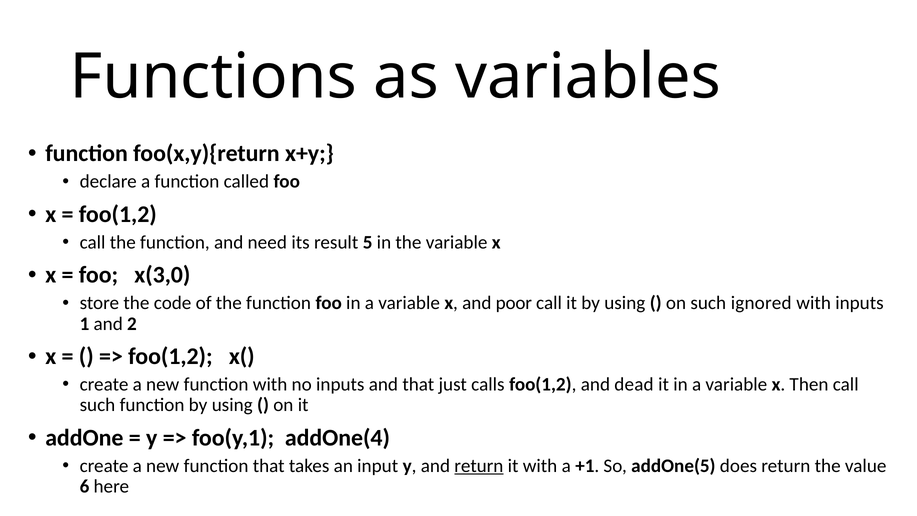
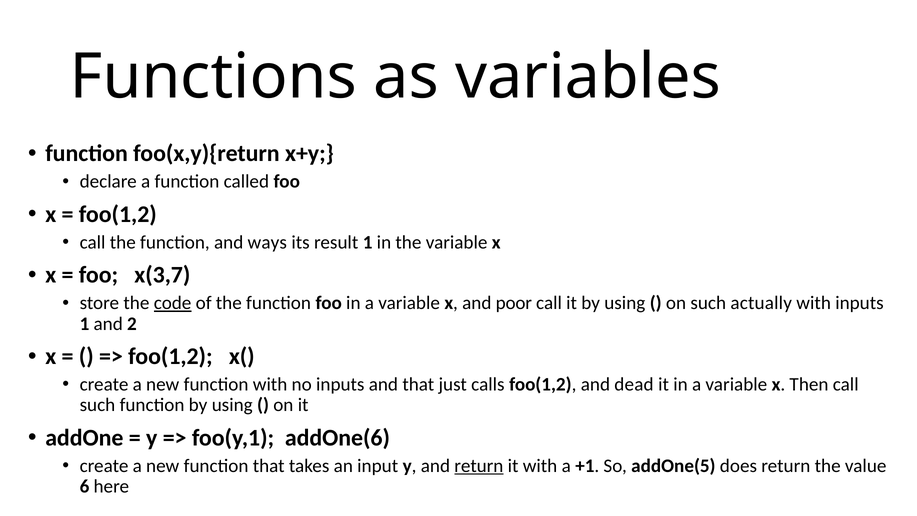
need: need -> ways
result 5: 5 -> 1
x(3,0: x(3,0 -> x(3,7
code underline: none -> present
ignored: ignored -> actually
addOne(4: addOne(4 -> addOne(6
